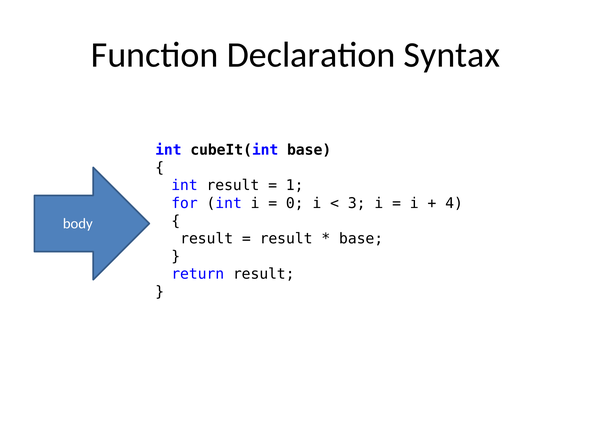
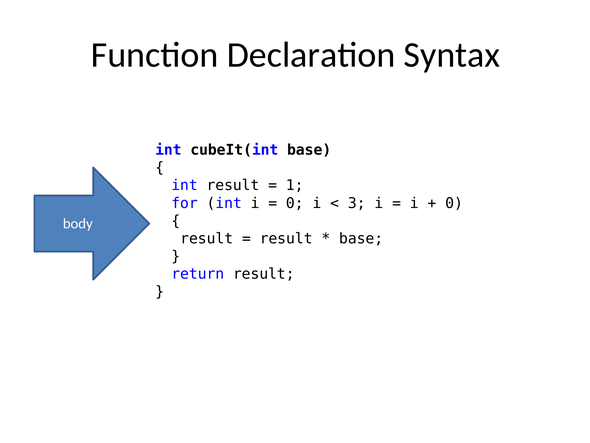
4 at (454, 203): 4 -> 0
